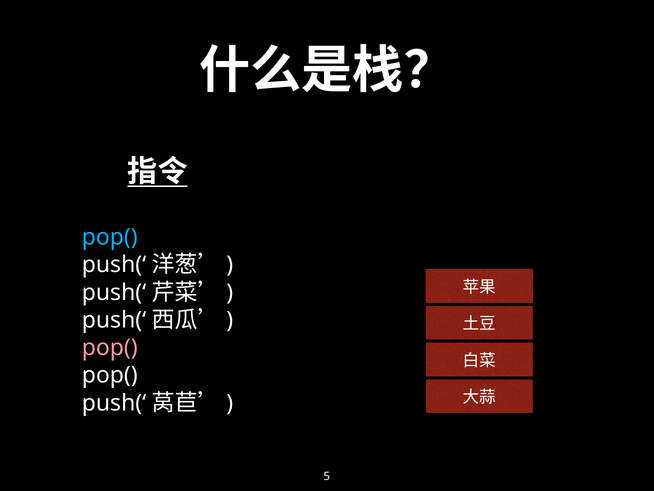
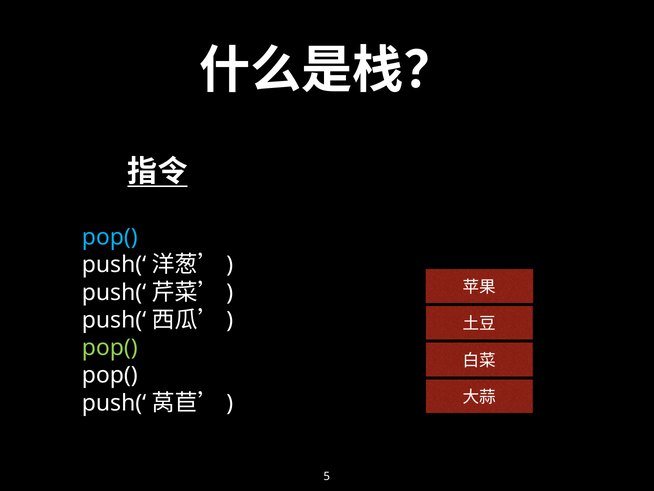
pop( at (110, 347) colour: pink -> light green
